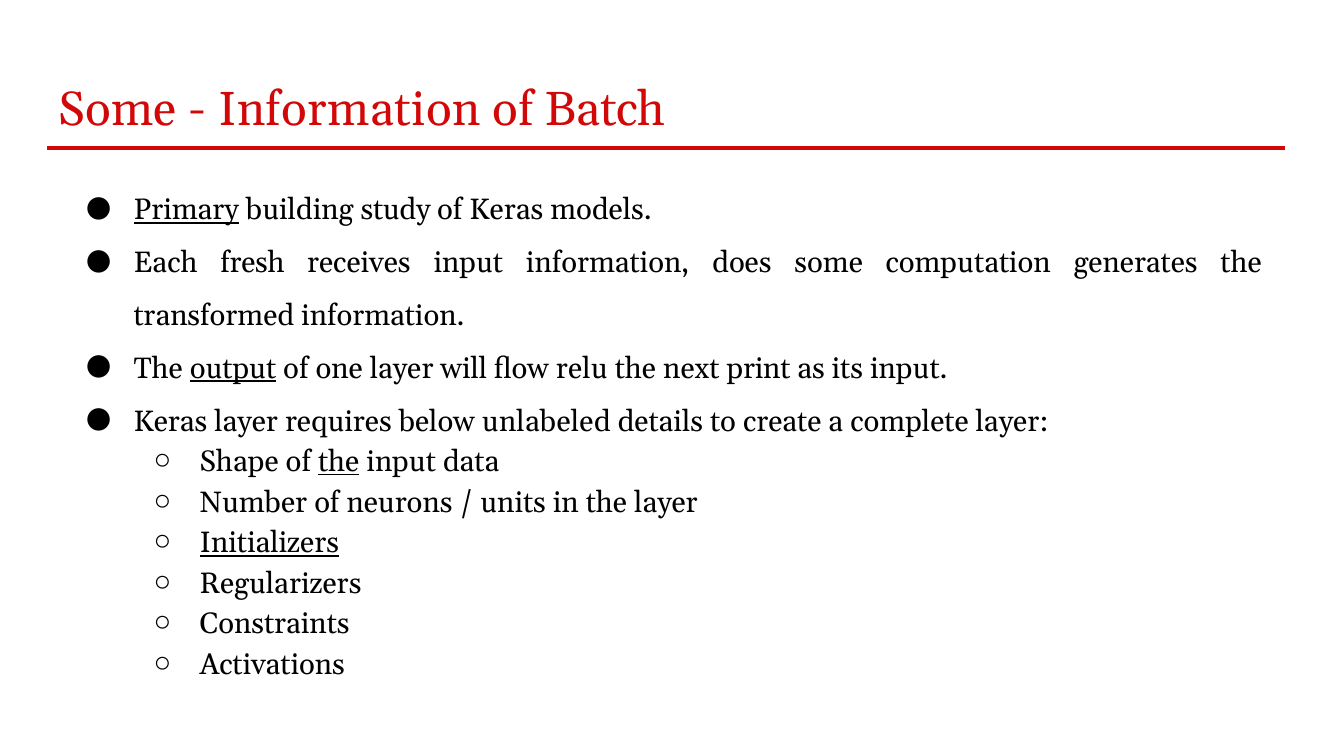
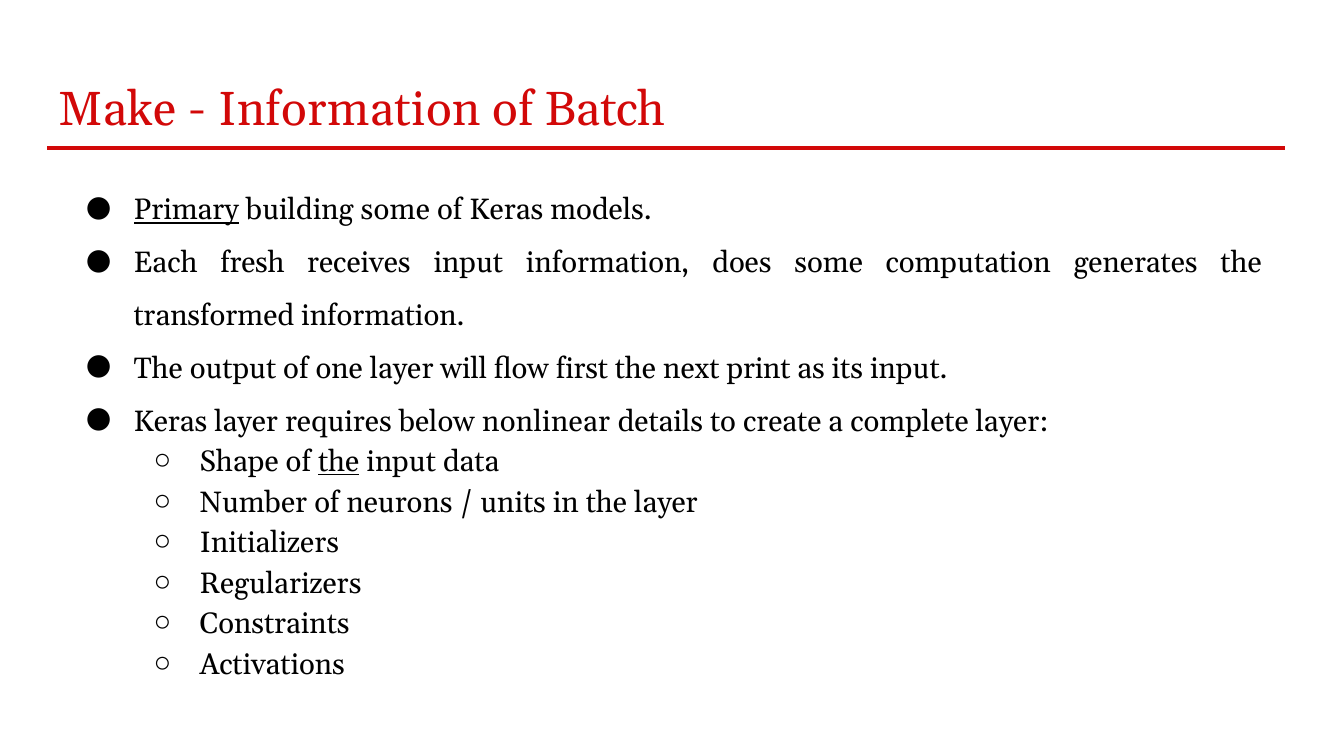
Some at (118, 110): Some -> Make
building study: study -> some
output underline: present -> none
relu: relu -> first
unlabeled: unlabeled -> nonlinear
Initializers underline: present -> none
